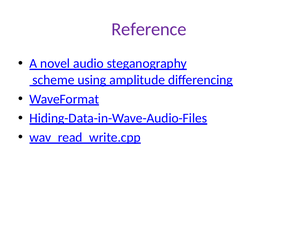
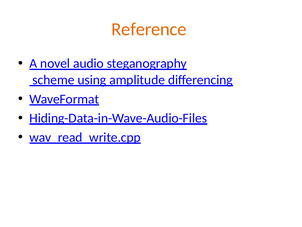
Reference colour: purple -> orange
